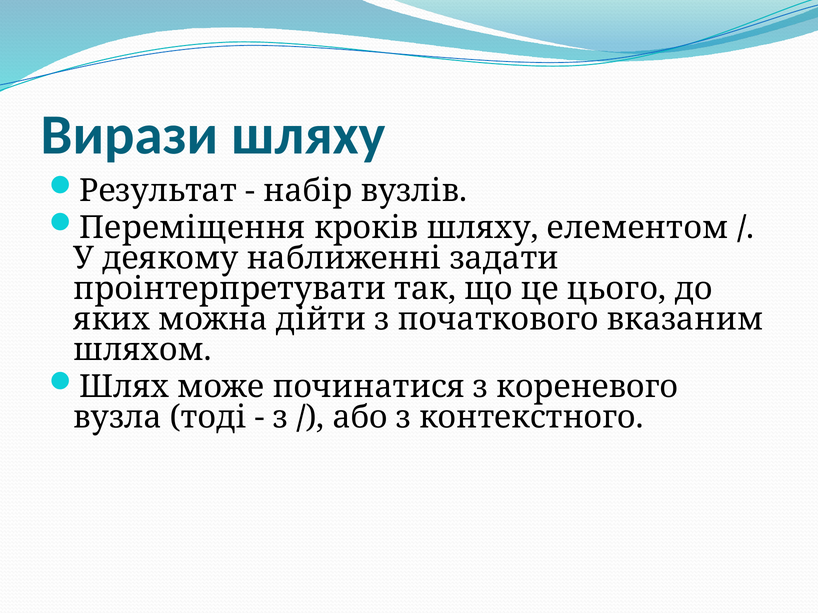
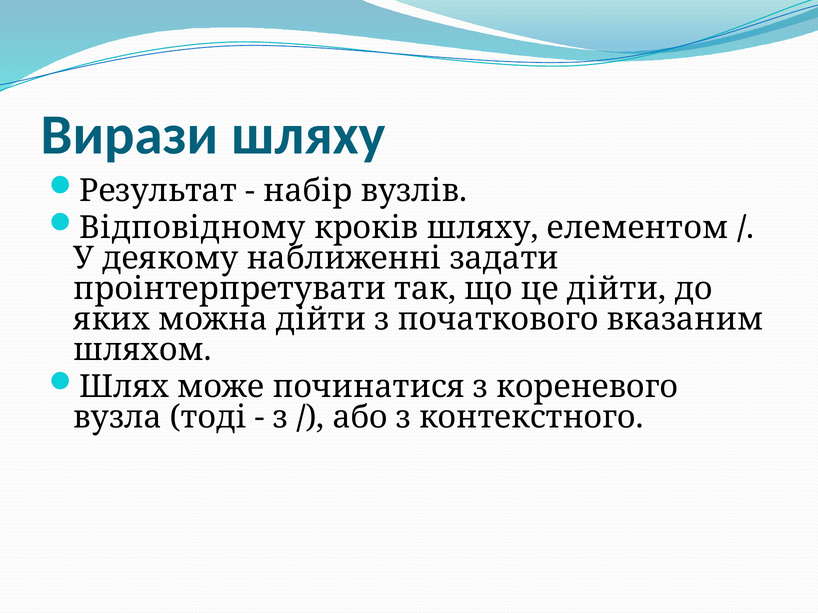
Переміщення: Переміщення -> Відповідному
це цього: цього -> дійти
